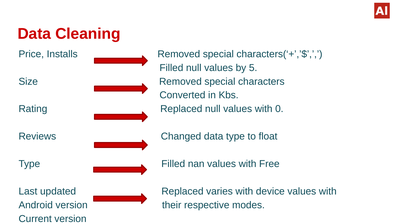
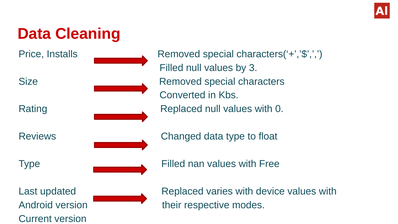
5: 5 -> 3
